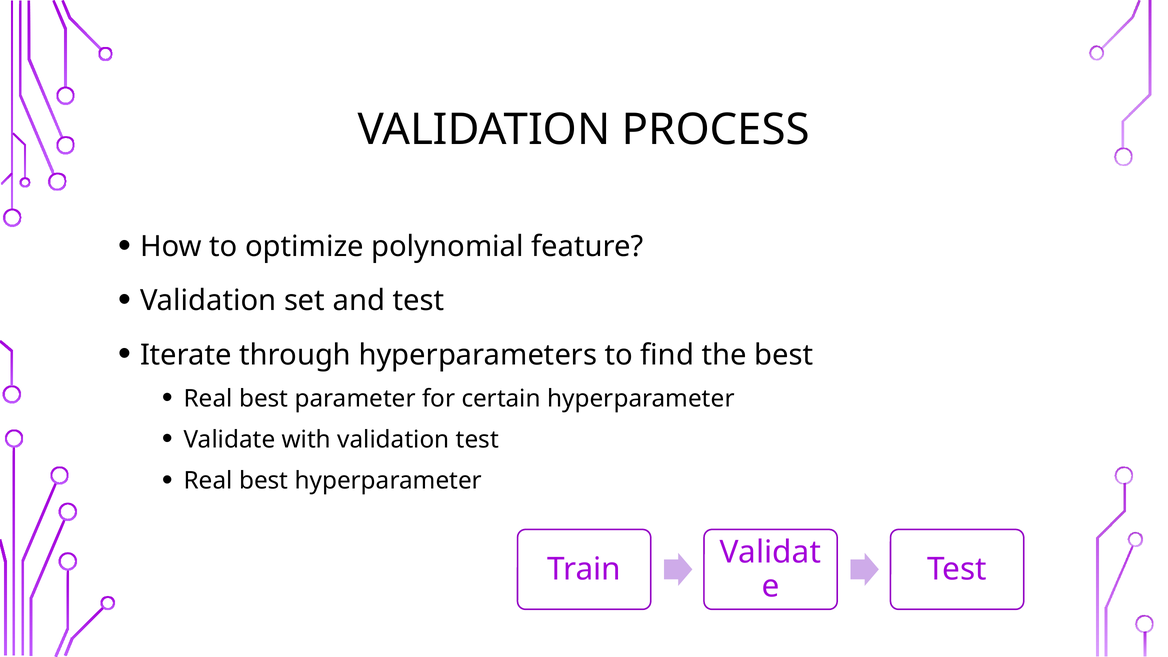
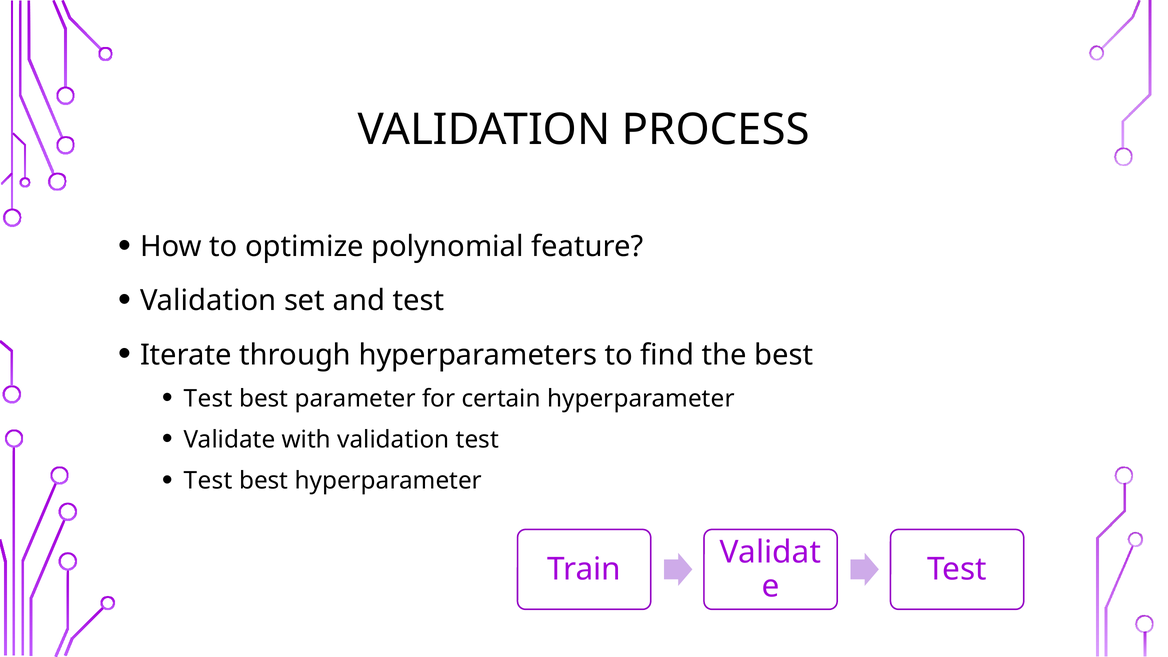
Real at (208, 399): Real -> Test
Real at (208, 481): Real -> Test
